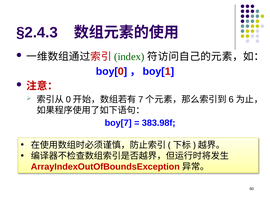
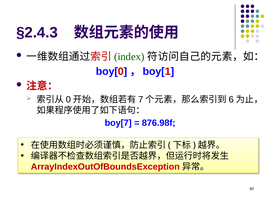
383.98f: 383.98f -> 876.98f
